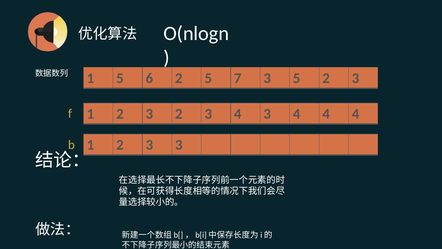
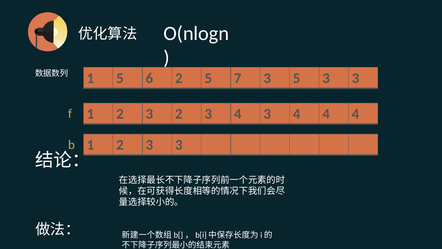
5 2: 2 -> 3
